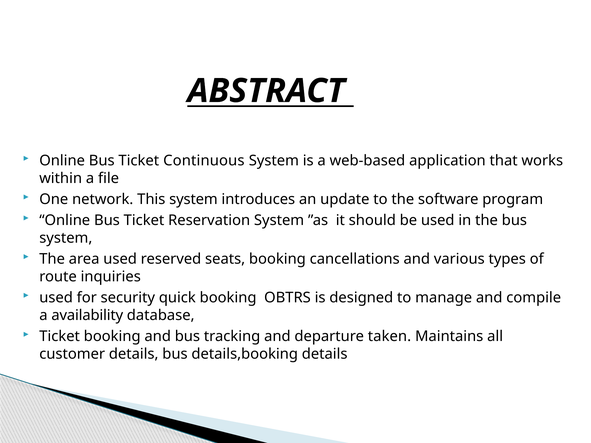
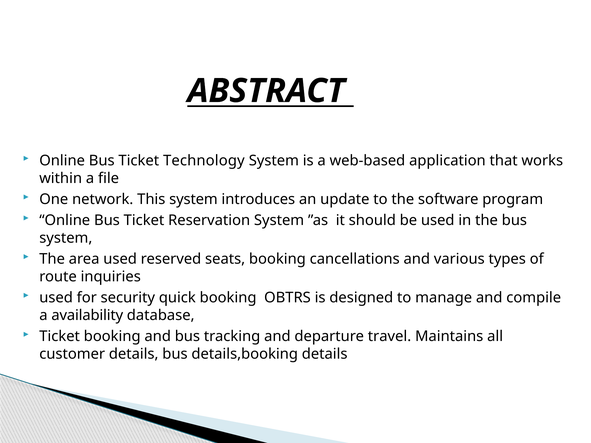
Continuous: Continuous -> Technology
taken: taken -> travel
